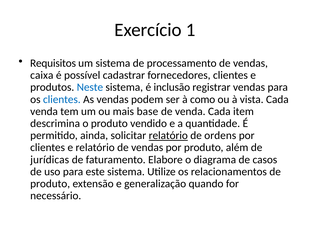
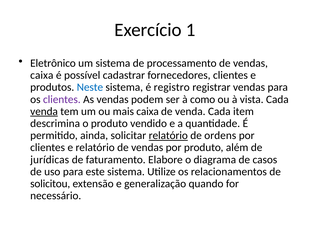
Requisitos: Requisitos -> Eletrônico
inclusão: inclusão -> registro
clientes at (62, 100) colour: blue -> purple
venda at (44, 112) underline: none -> present
mais base: base -> caixa
produto at (50, 184): produto -> solicitou
